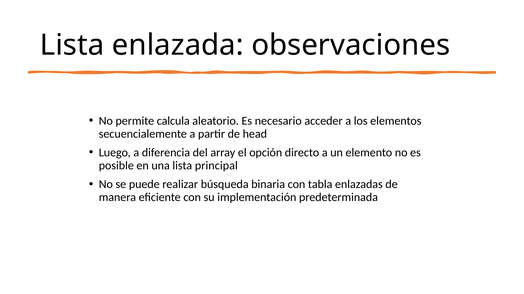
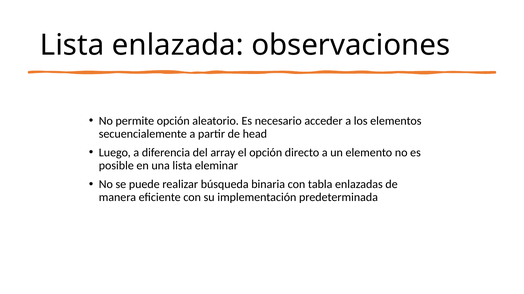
permite calcula: calcula -> opción
principal: principal -> eleminar
